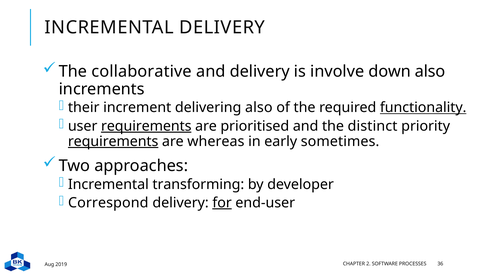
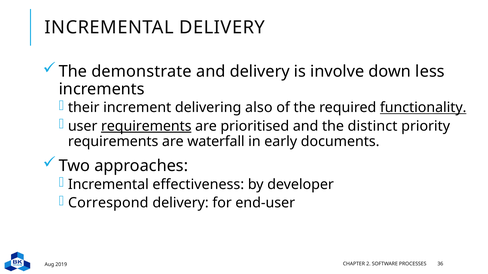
collaborative: collaborative -> demonstrate
down also: also -> less
requirements at (113, 142) underline: present -> none
whereas: whereas -> waterfall
sometimes: sometimes -> documents
transforming: transforming -> effectiveness
for underline: present -> none
